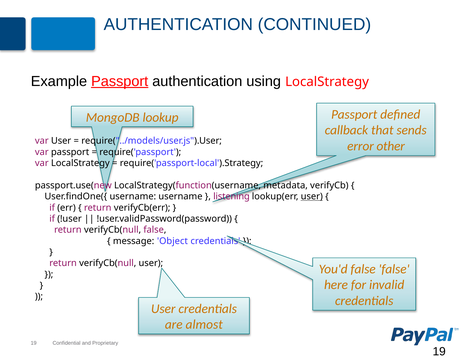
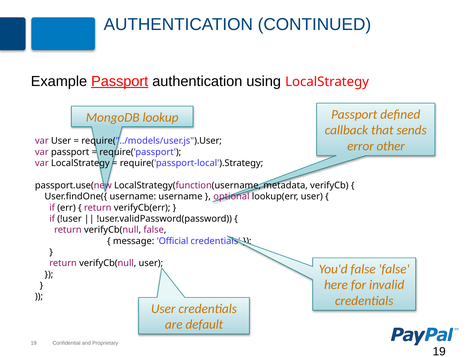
listening: listening -> optional
user at (312, 196) underline: present -> none
Object: Object -> Official
almost: almost -> default
